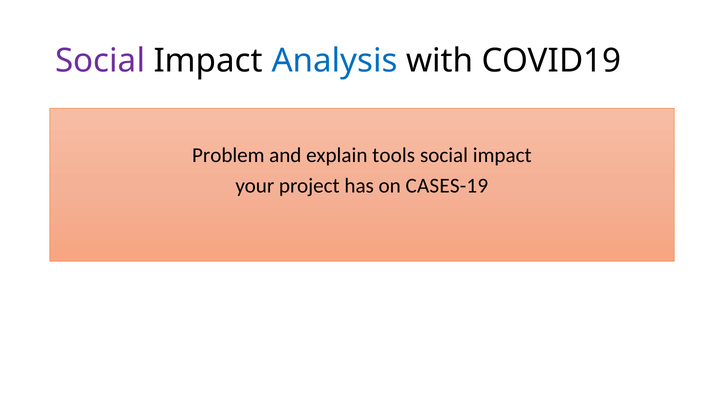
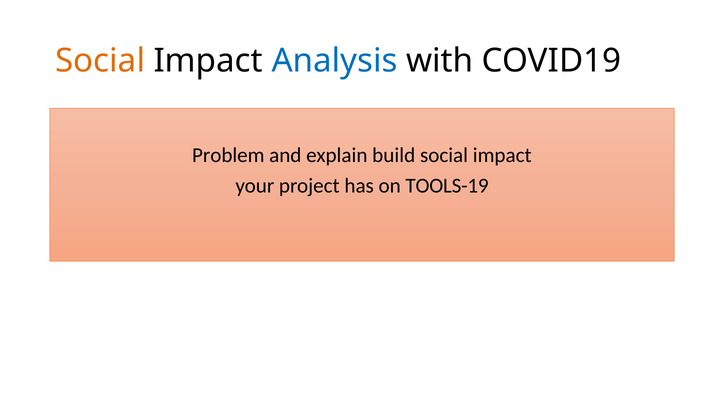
Social at (100, 61) colour: purple -> orange
tools: tools -> build
CASES-19: CASES-19 -> TOOLS-19
